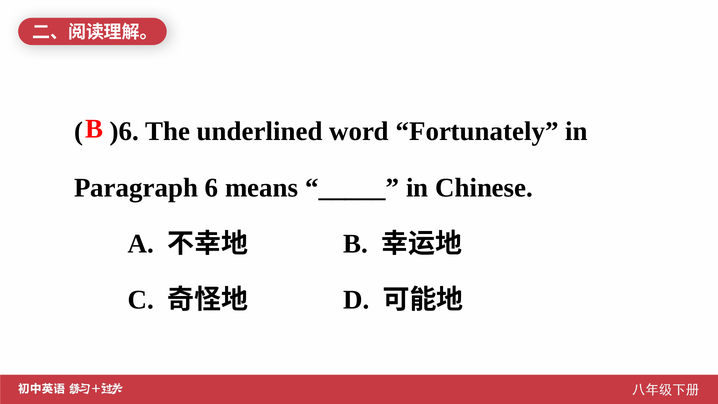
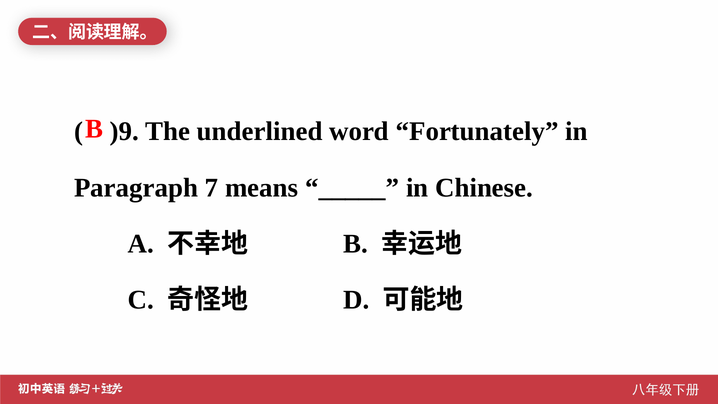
)6: )6 -> )9
6: 6 -> 7
